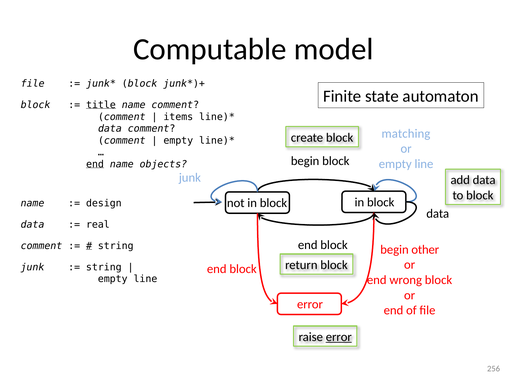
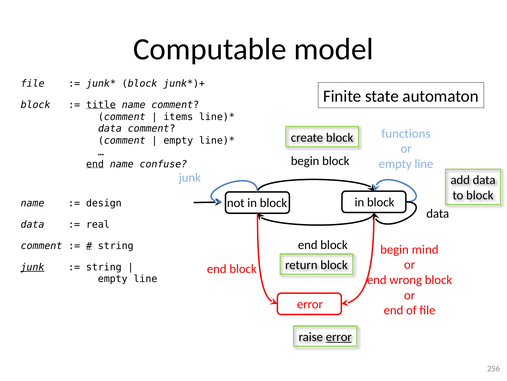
matching: matching -> functions
objects: objects -> confuse
other: other -> mind
junk at (32, 267) underline: none -> present
